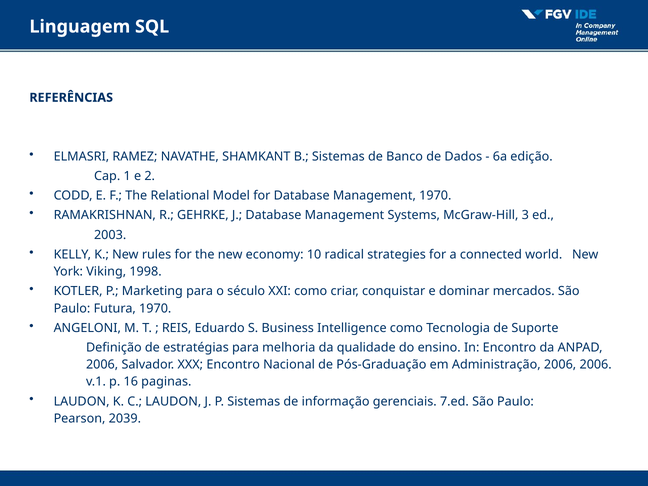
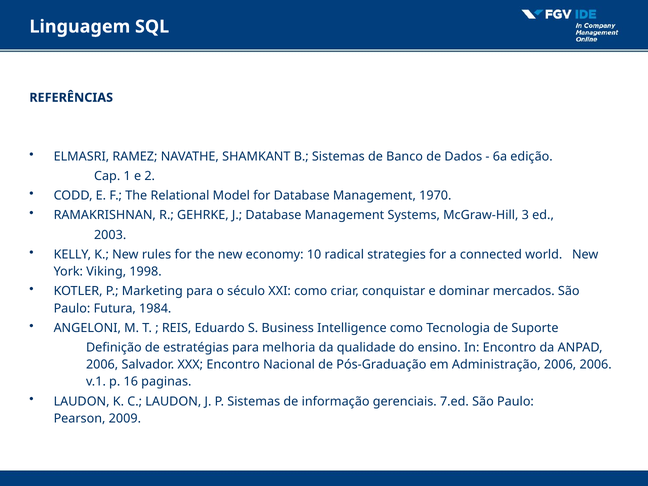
Futura 1970: 1970 -> 1984
2039: 2039 -> 2009
